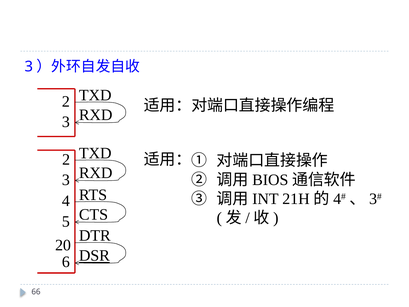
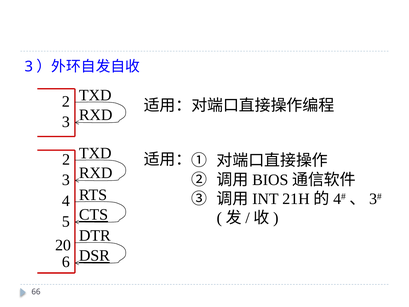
CTS underline: none -> present
